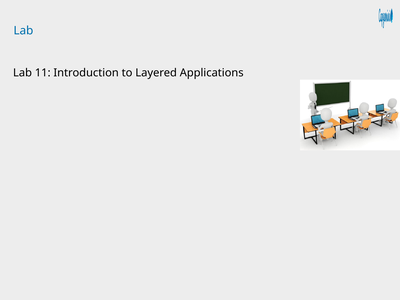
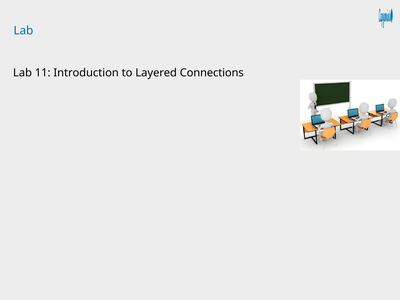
Applications: Applications -> Connections
